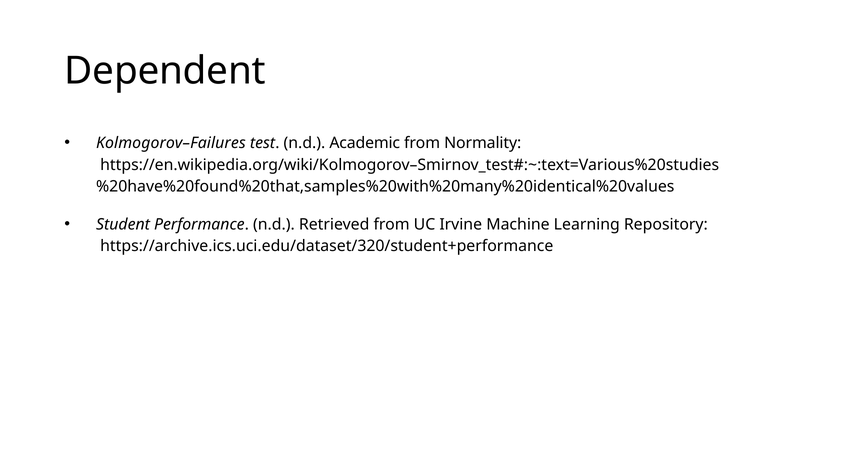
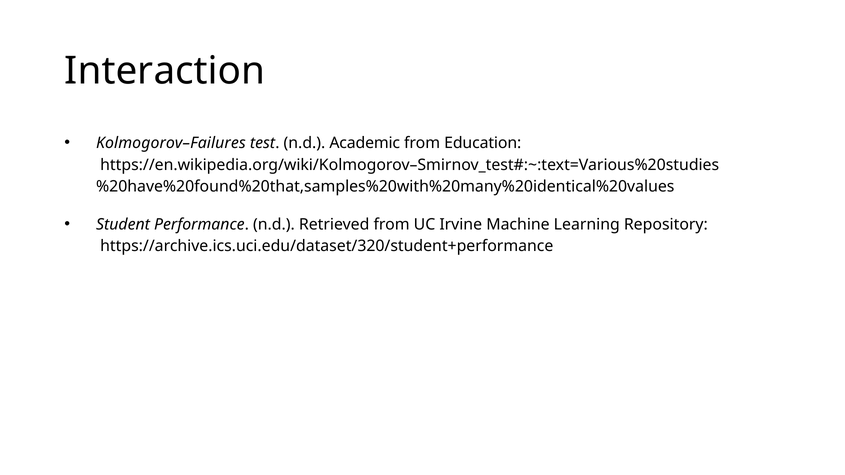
Dependent: Dependent -> Interaction
Normality: Normality -> Education
